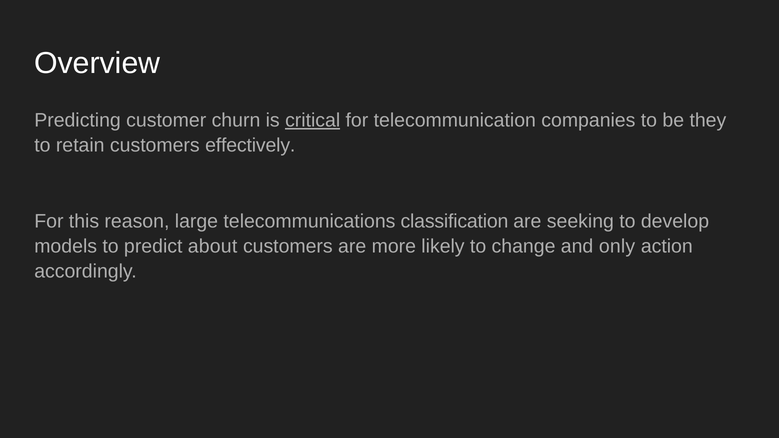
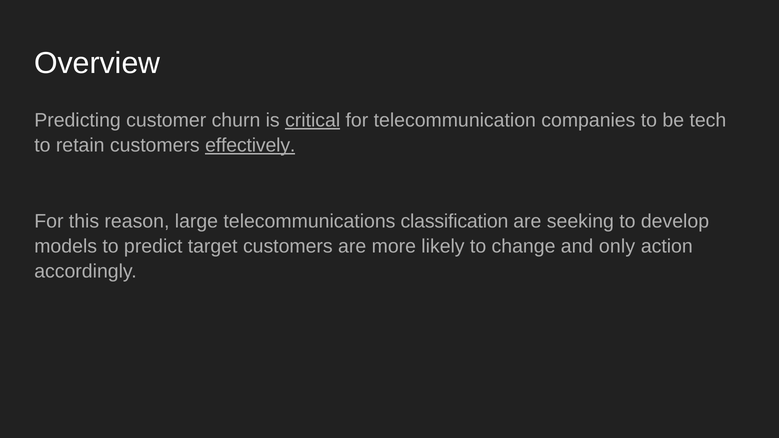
they: they -> tech
effectively underline: none -> present
about: about -> target
